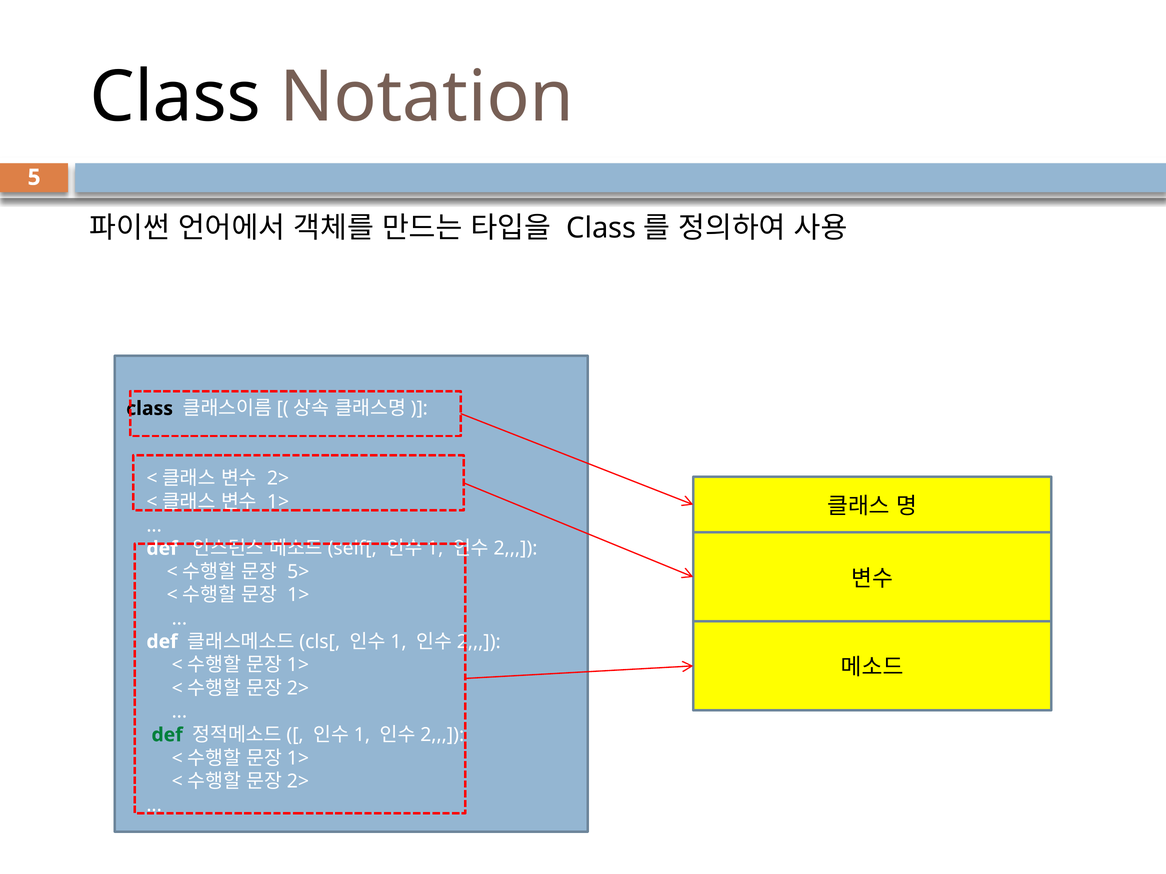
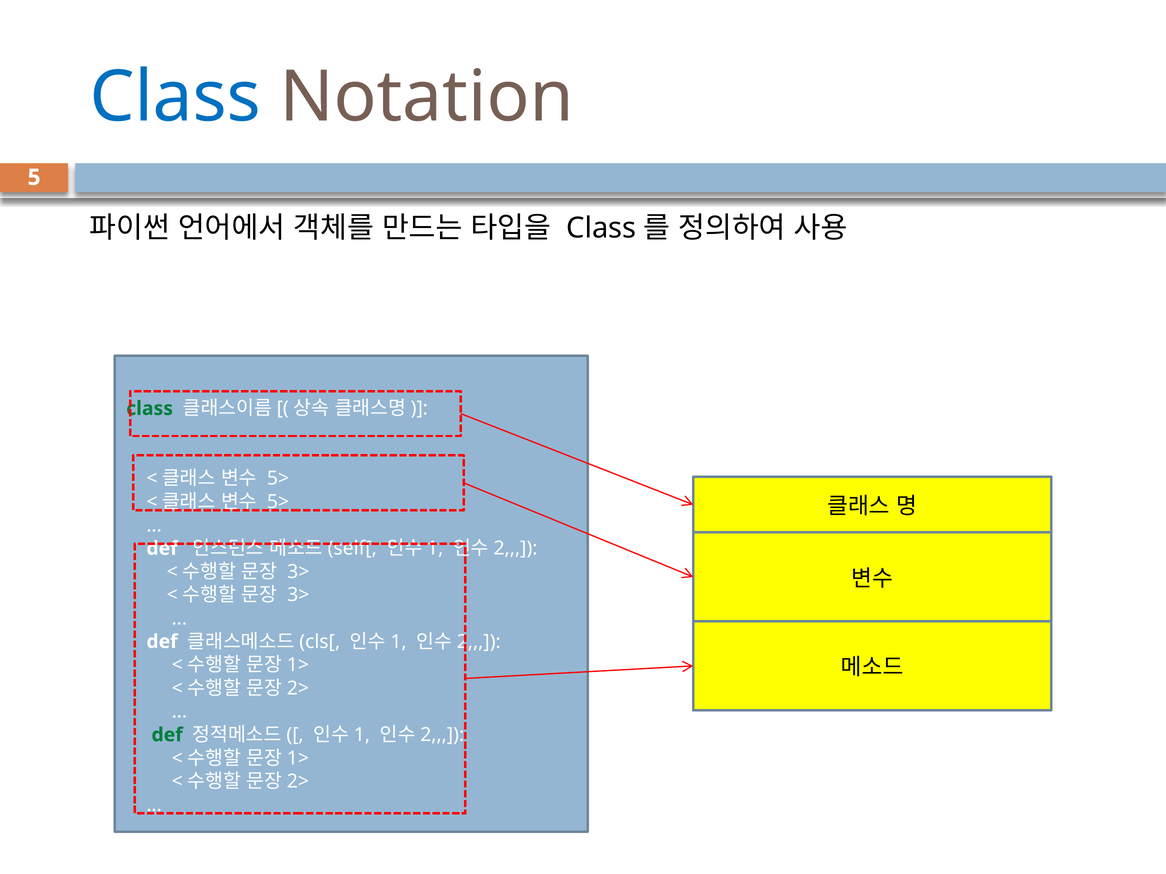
Class at (175, 97) colour: black -> blue
class at (150, 409) colour: black -> green
2> at (278, 479): 2> -> 5>
1> at (278, 502): 1> -> 5>
5> at (298, 572): 5> -> 3>
1> at (298, 595): 1> -> 3>
